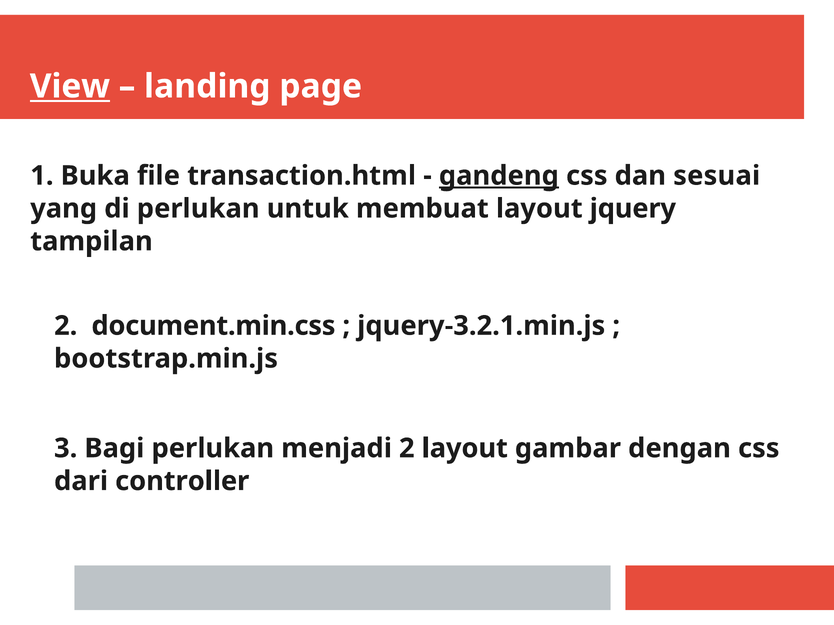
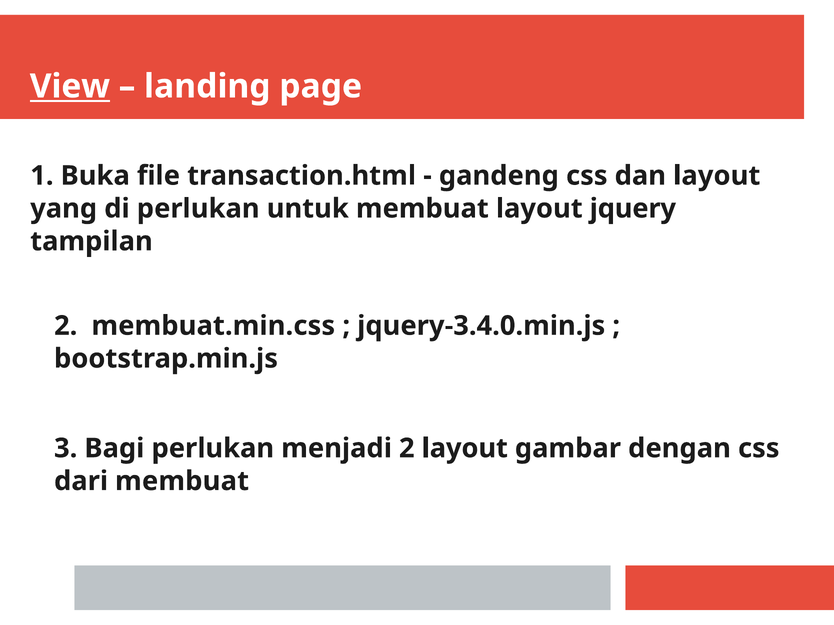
gandeng underline: present -> none
dan sesuai: sesuai -> layout
document.min.css: document.min.css -> membuat.min.css
jquery-3.2.1.min.js: jquery-3.2.1.min.js -> jquery-3.4.0.min.js
dari controller: controller -> membuat
